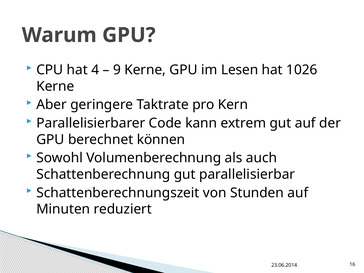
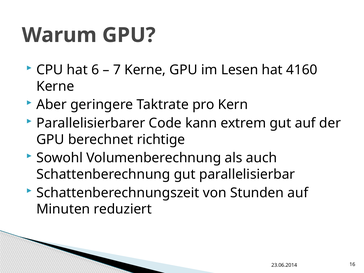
4: 4 -> 6
9: 9 -> 7
1026: 1026 -> 4160
können: können -> richtige
